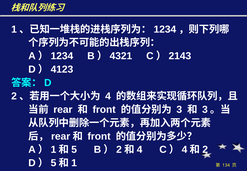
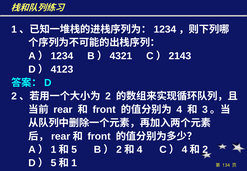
4 at (108, 96): 4 -> 2
3 at (179, 110): 3 -> 4
